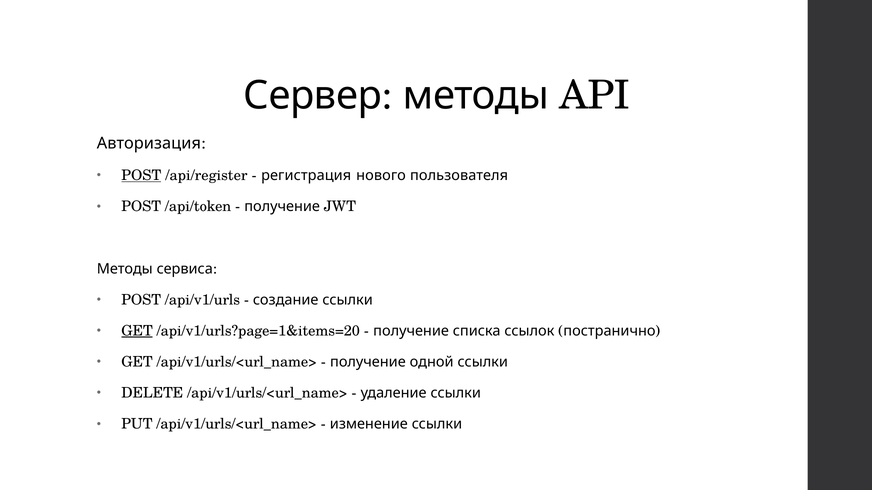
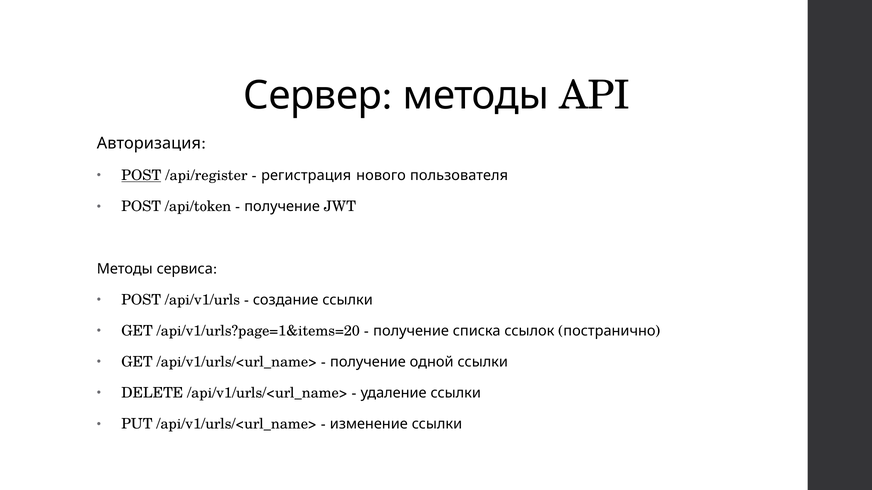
GET at (137, 331) underline: present -> none
